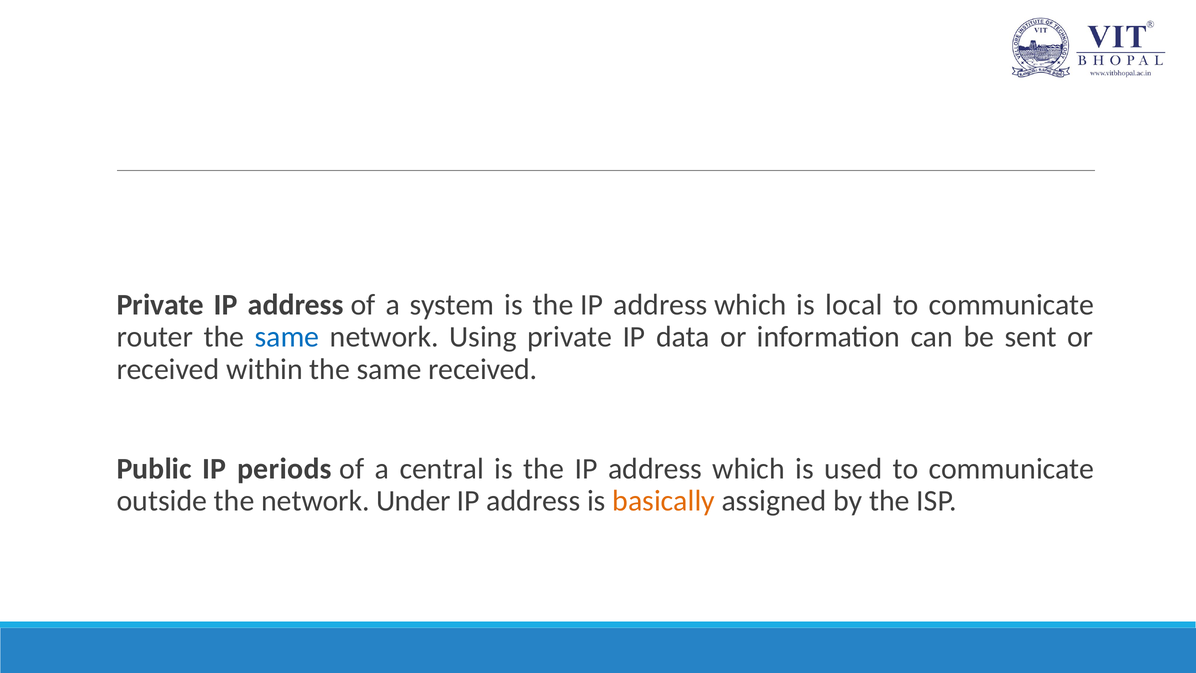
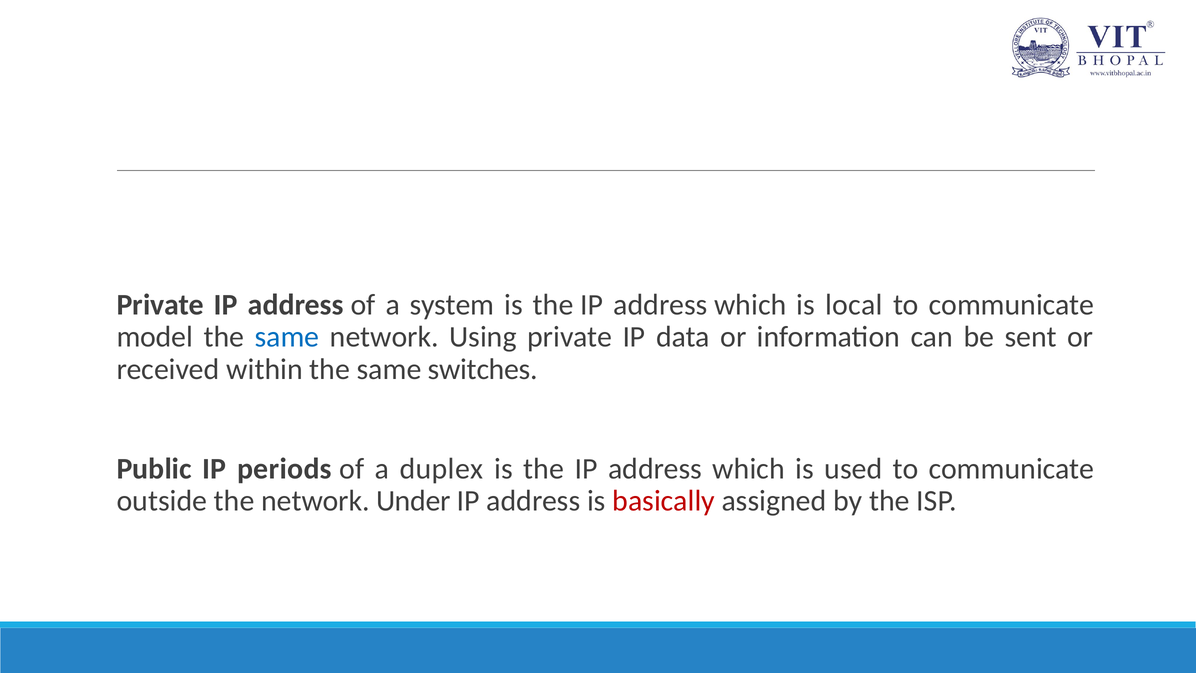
router: router -> model
same received: received -> switches
central: central -> duplex
basically colour: orange -> red
